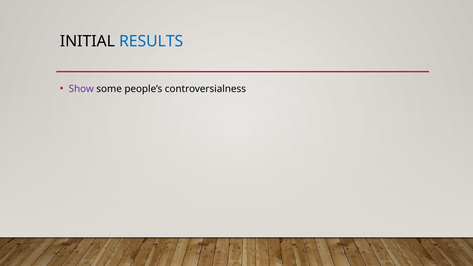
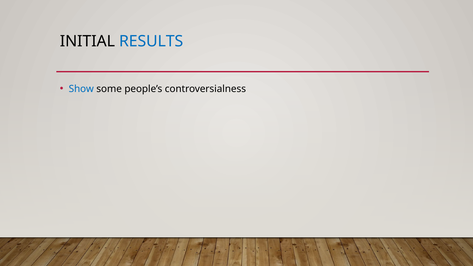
Show colour: purple -> blue
